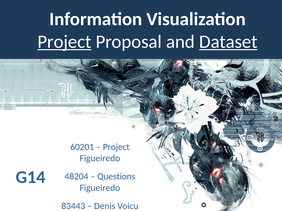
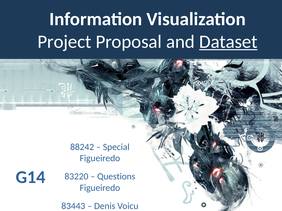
Project at (64, 42) underline: present -> none
60201: 60201 -> 88242
Project at (116, 147): Project -> Special
48204: 48204 -> 83220
